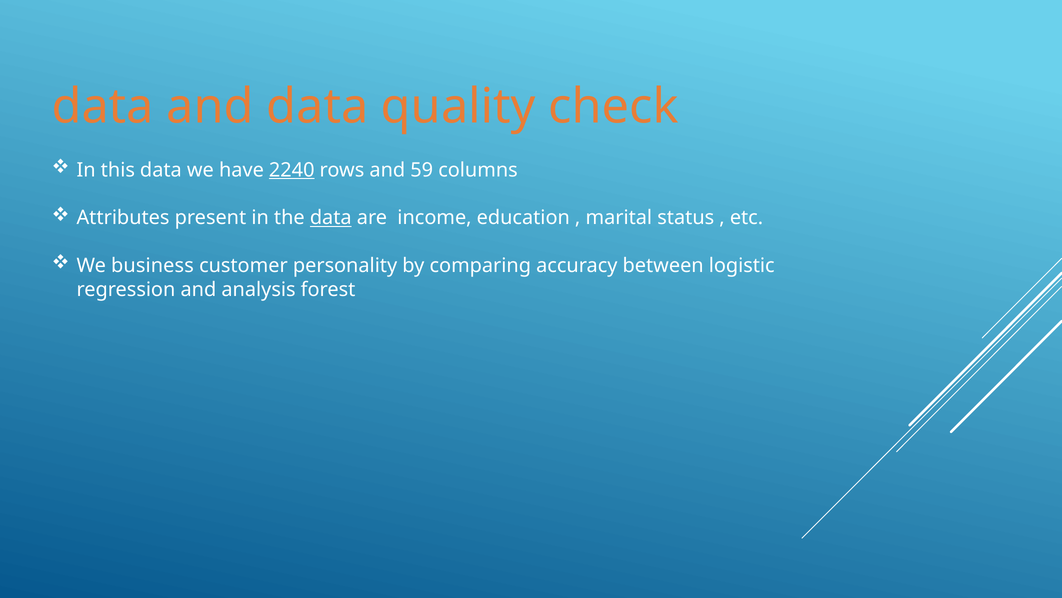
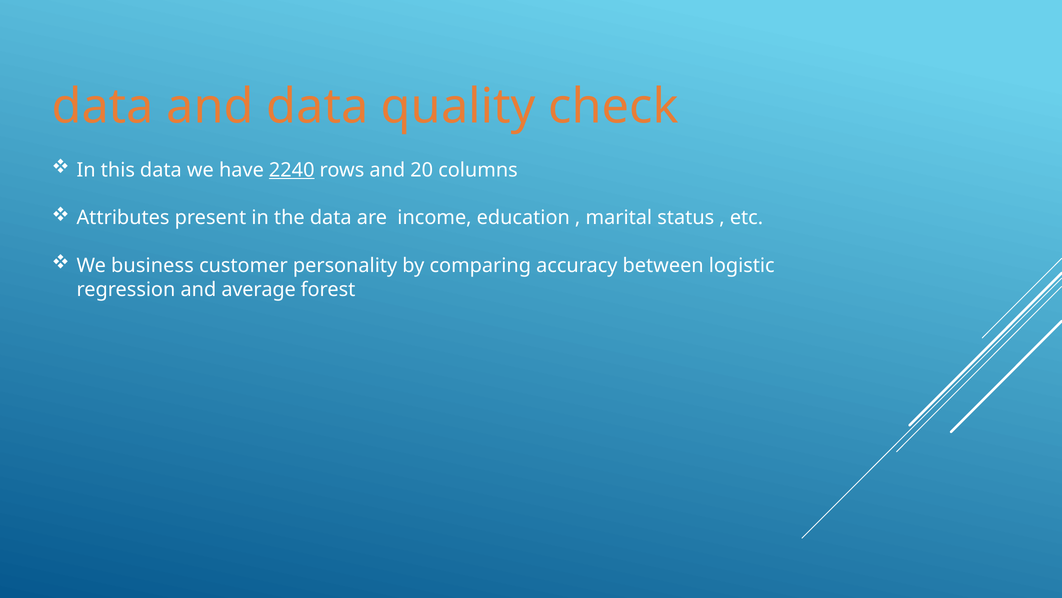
59: 59 -> 20
data at (331, 218) underline: present -> none
analysis: analysis -> average
